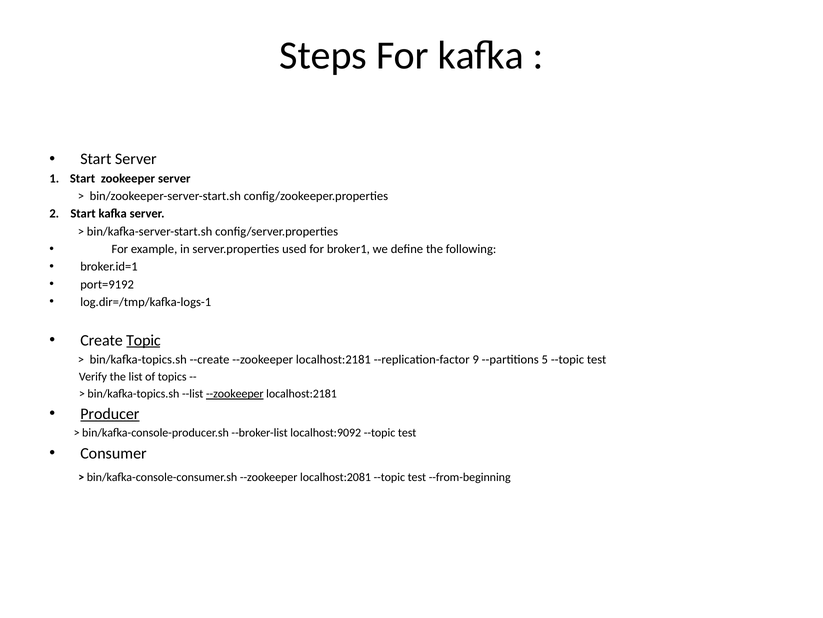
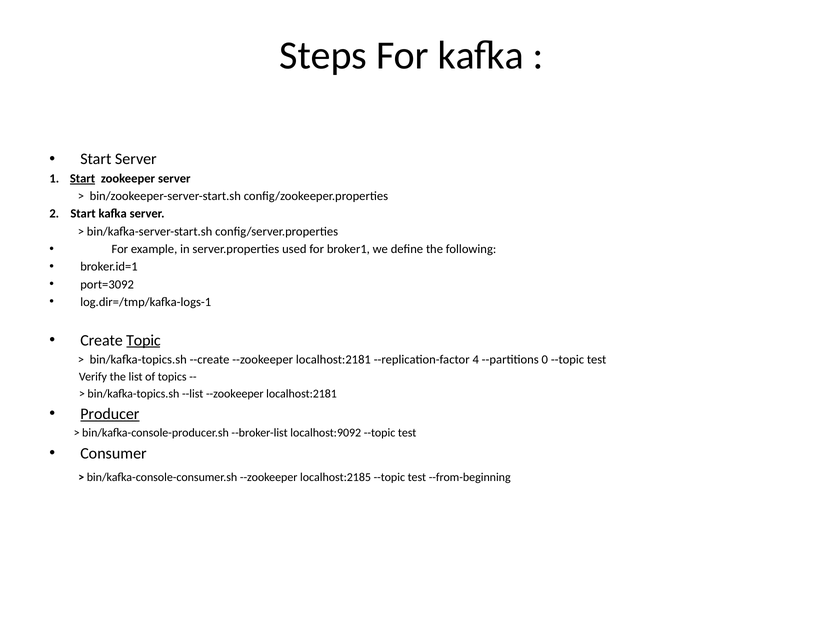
Start at (83, 178) underline: none -> present
port=9192: port=9192 -> port=3092
9: 9 -> 4
5: 5 -> 0
--zookeeper at (235, 393) underline: present -> none
localhost:2081: localhost:2081 -> localhost:2185
